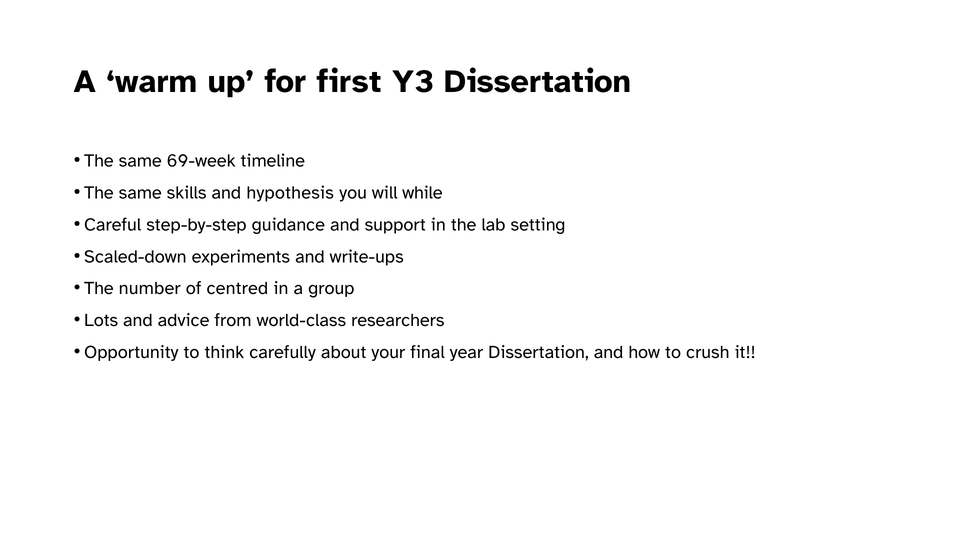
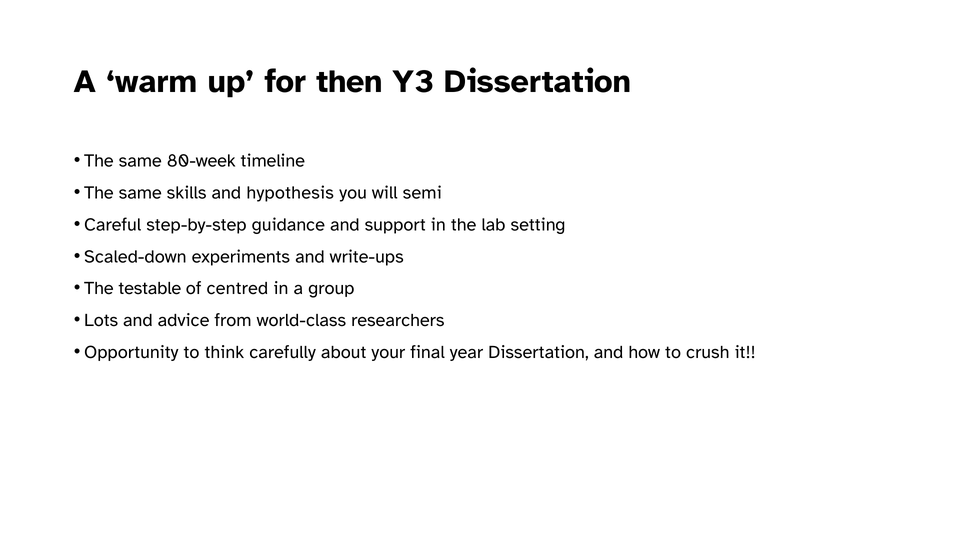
first: first -> then
69-week: 69-week -> 80-week
while: while -> semi
number: number -> testable
